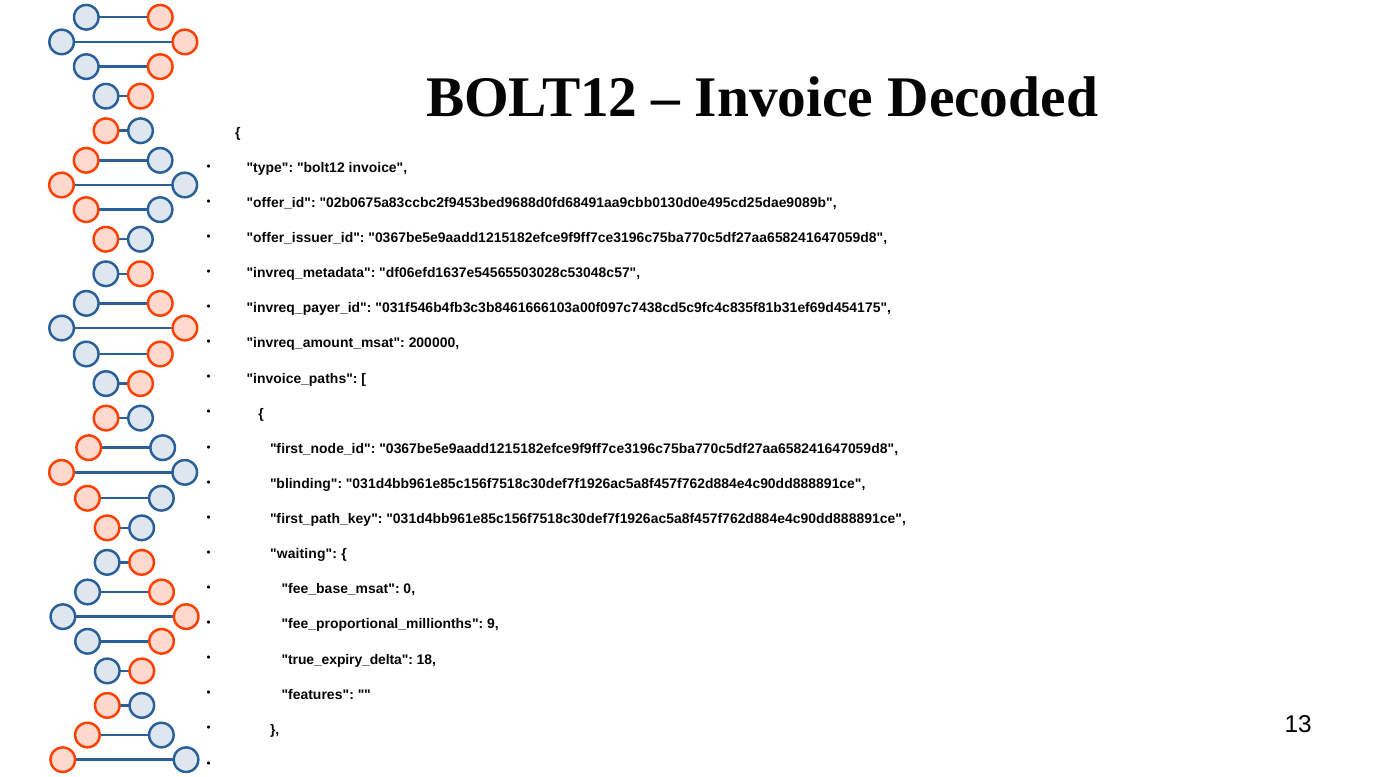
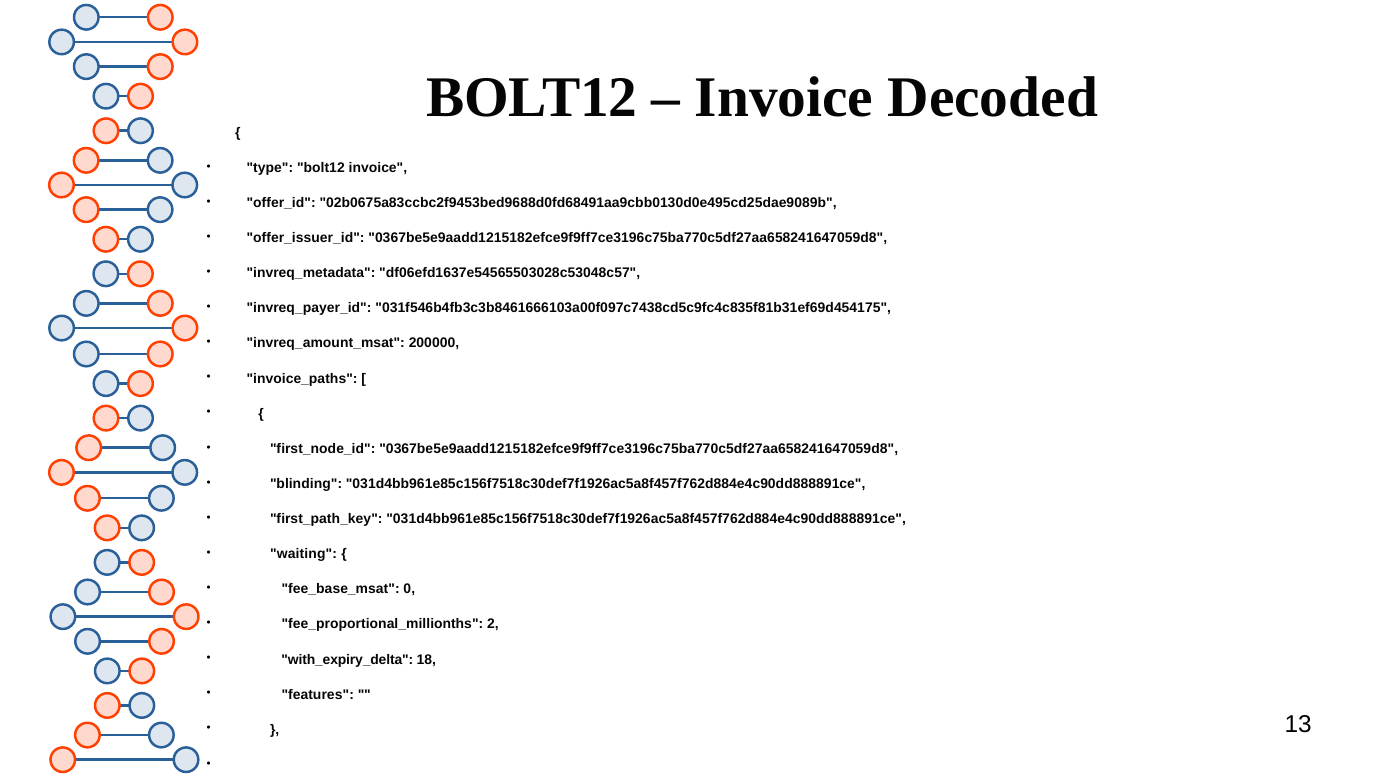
9: 9 -> 2
true_expiry_delta: true_expiry_delta -> with_expiry_delta
